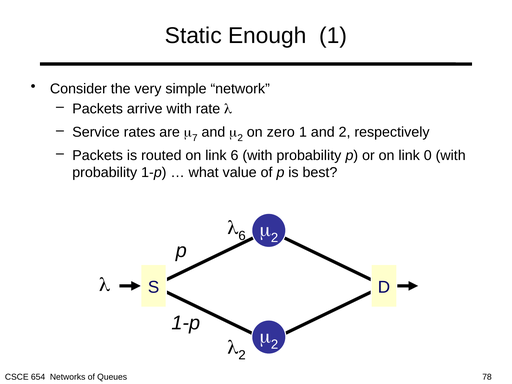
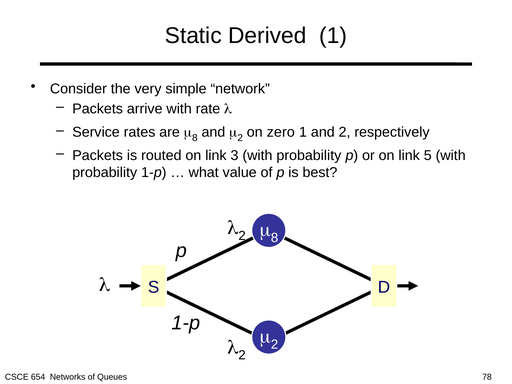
Enough: Enough -> Derived
7 at (195, 138): 7 -> 8
link 6: 6 -> 3
0: 0 -> 5
6 at (242, 236): 6 -> 2
2 at (275, 238): 2 -> 8
